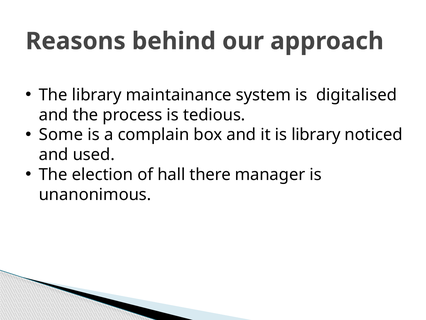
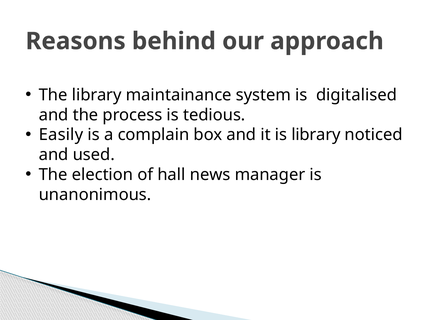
Some: Some -> Easily
there: there -> news
